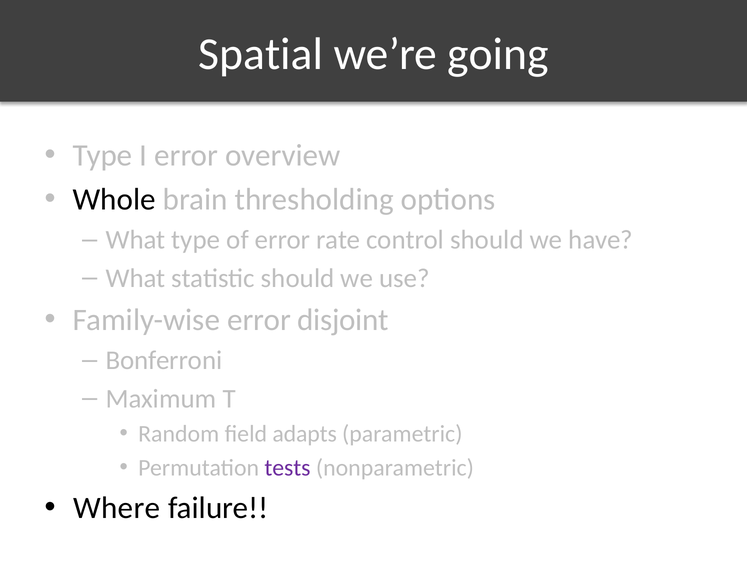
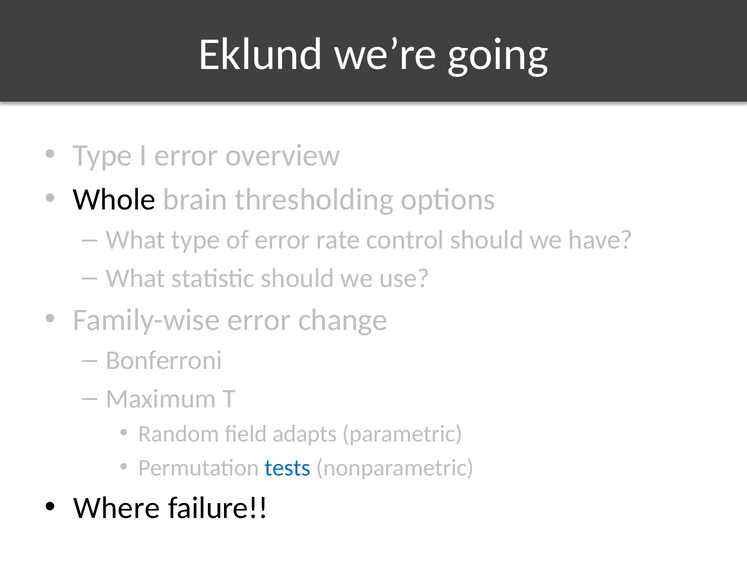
Spatial: Spatial -> Eklund
disjoint: disjoint -> change
tests colour: purple -> blue
